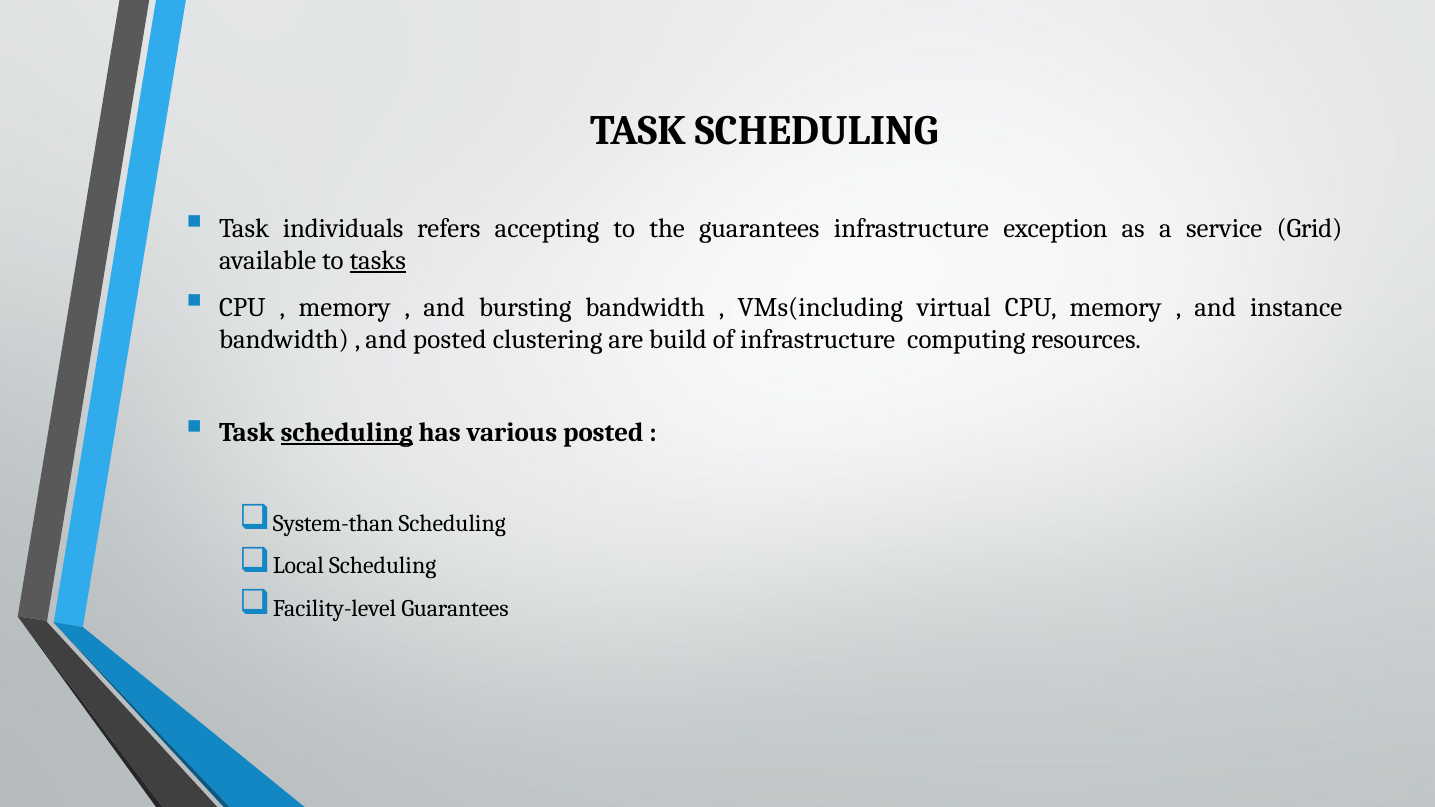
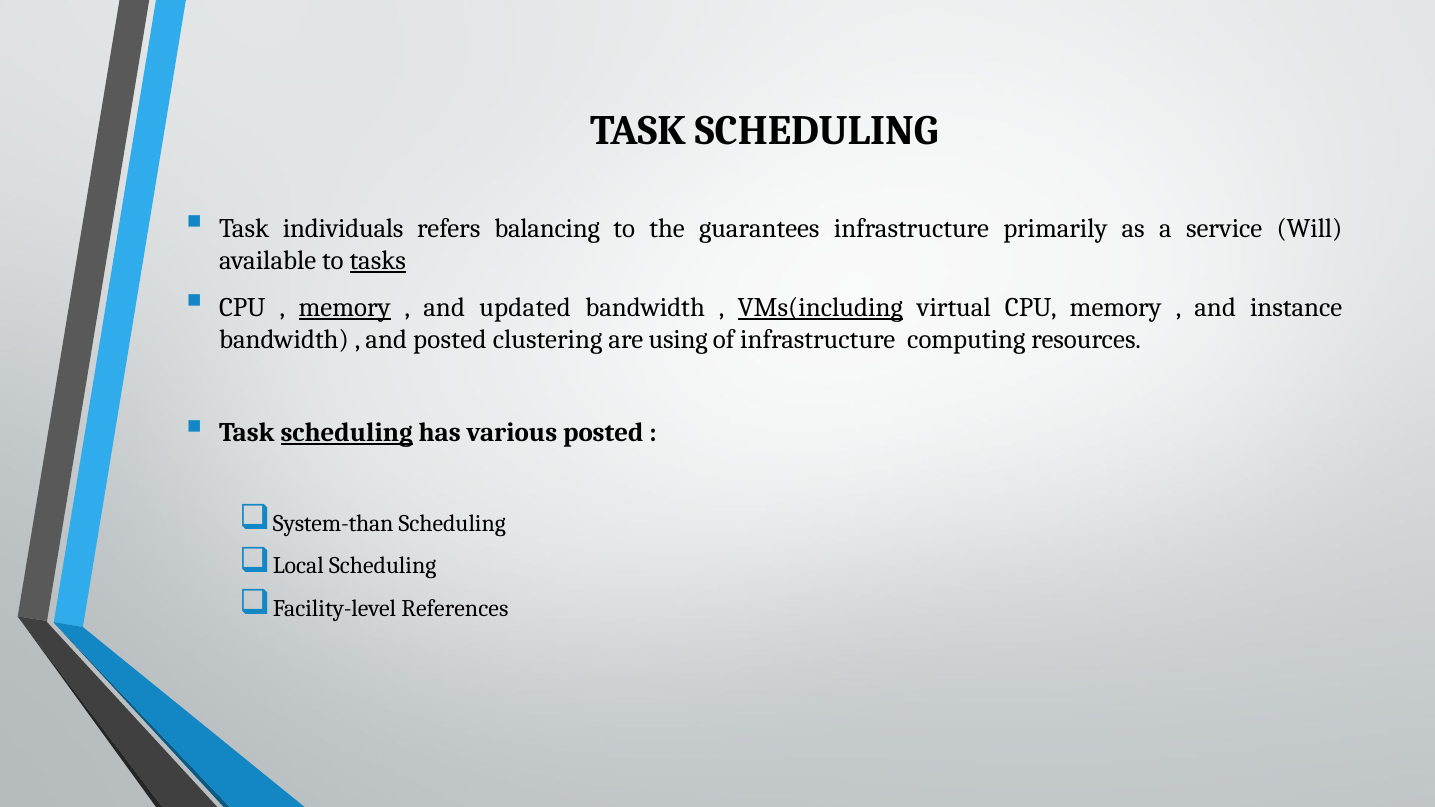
accepting: accepting -> balancing
exception: exception -> primarily
Grid: Grid -> Will
memory at (345, 307) underline: none -> present
bursting: bursting -> updated
VMs(including underline: none -> present
build: build -> using
Facility-level Guarantees: Guarantees -> References
